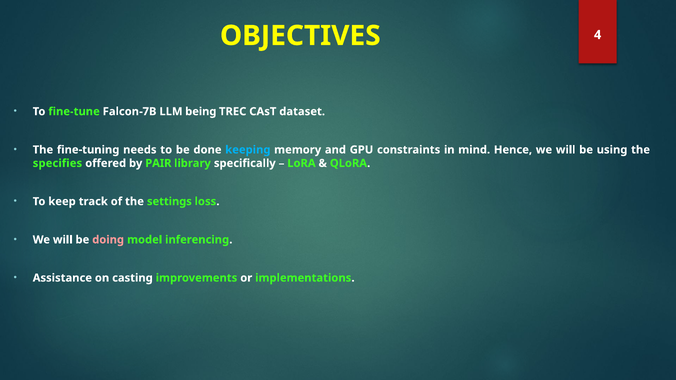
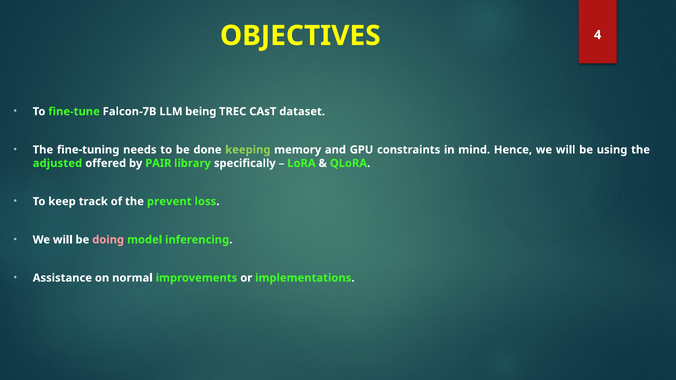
keeping colour: light blue -> light green
specifies: specifies -> adjusted
settings: settings -> prevent
casting: casting -> normal
